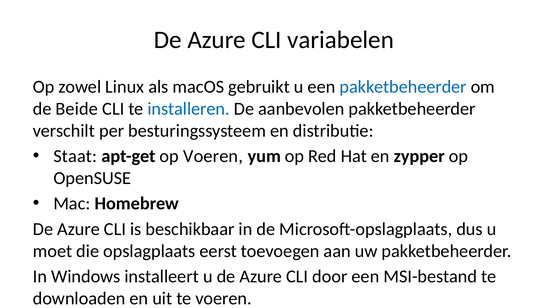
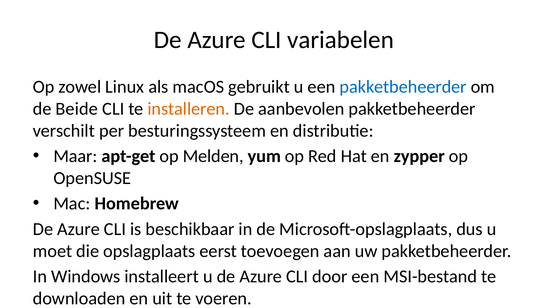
installeren colour: blue -> orange
Staat: Staat -> Maar
op Voeren: Voeren -> Melden
